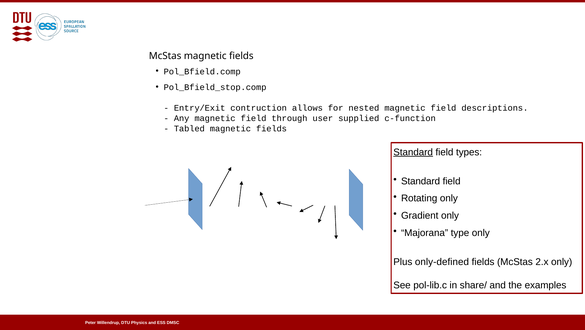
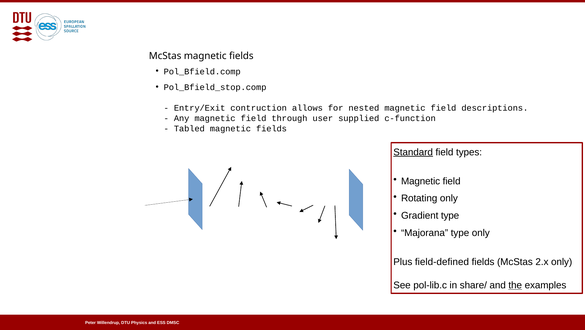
Standard at (421, 181): Standard -> Magnetic
Gradient only: only -> type
only-defined: only-defined -> field-defined
the underline: none -> present
